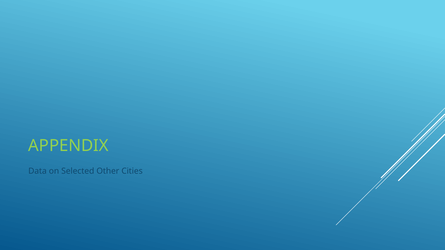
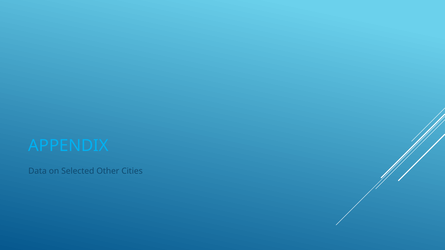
APPENDIX colour: light green -> light blue
